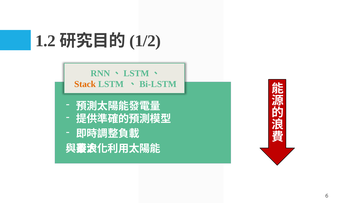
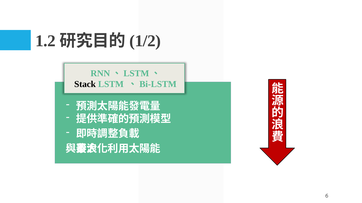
Stack colour: orange -> black
